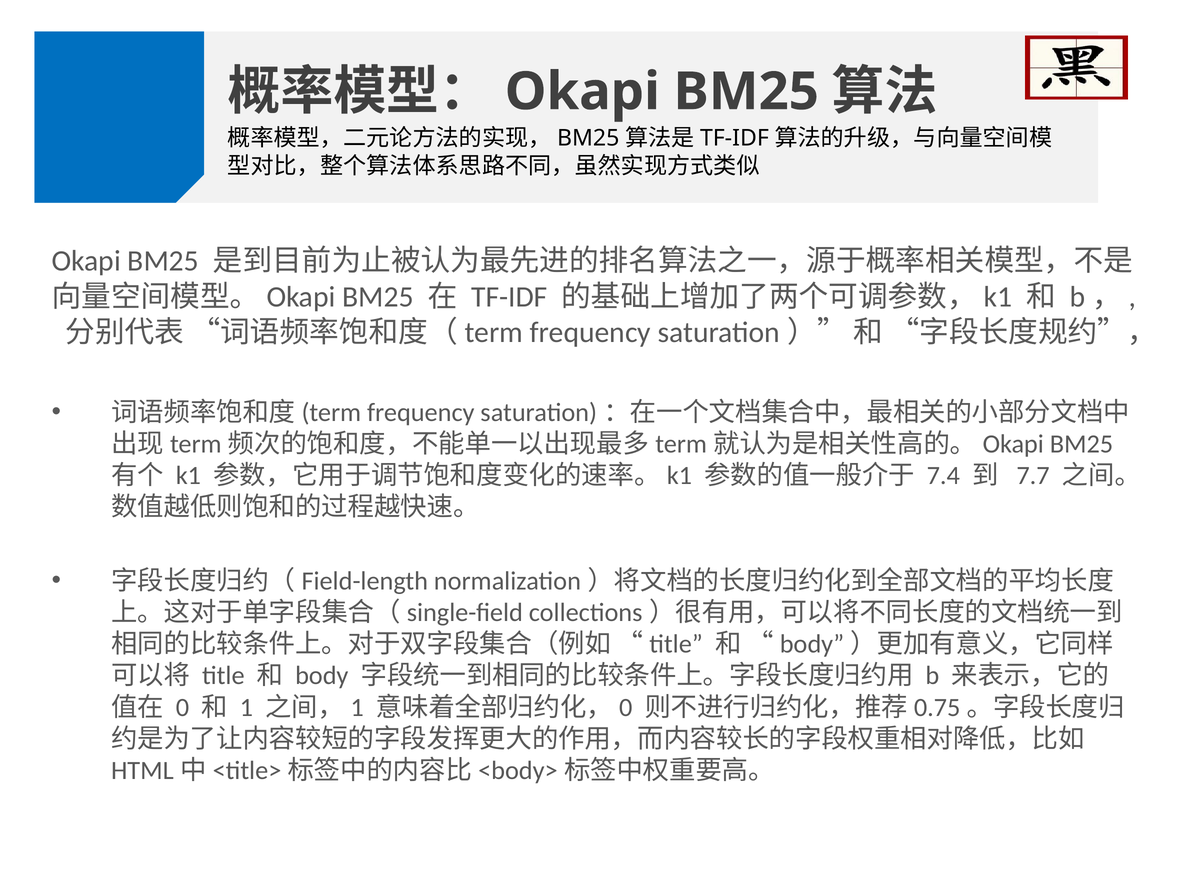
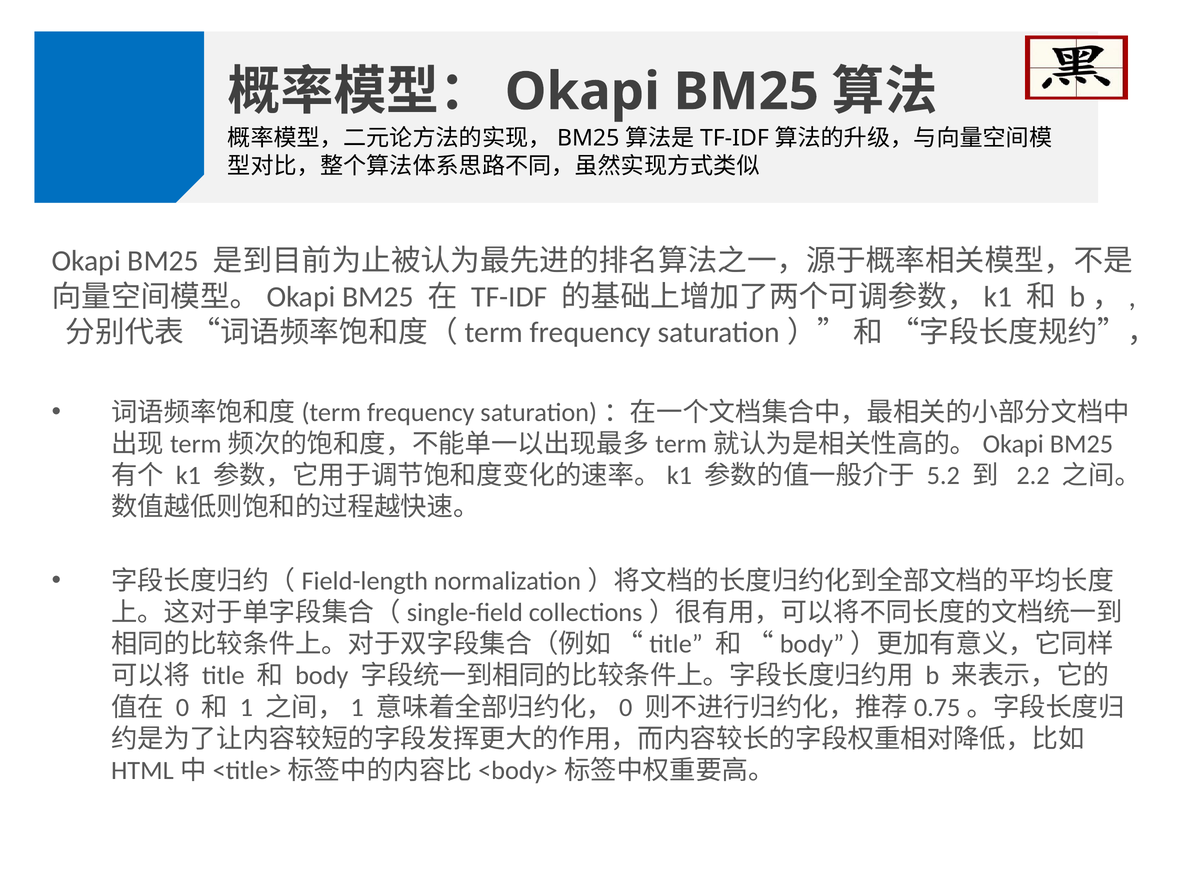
7.4: 7.4 -> 5.2
7.7: 7.7 -> 2.2
